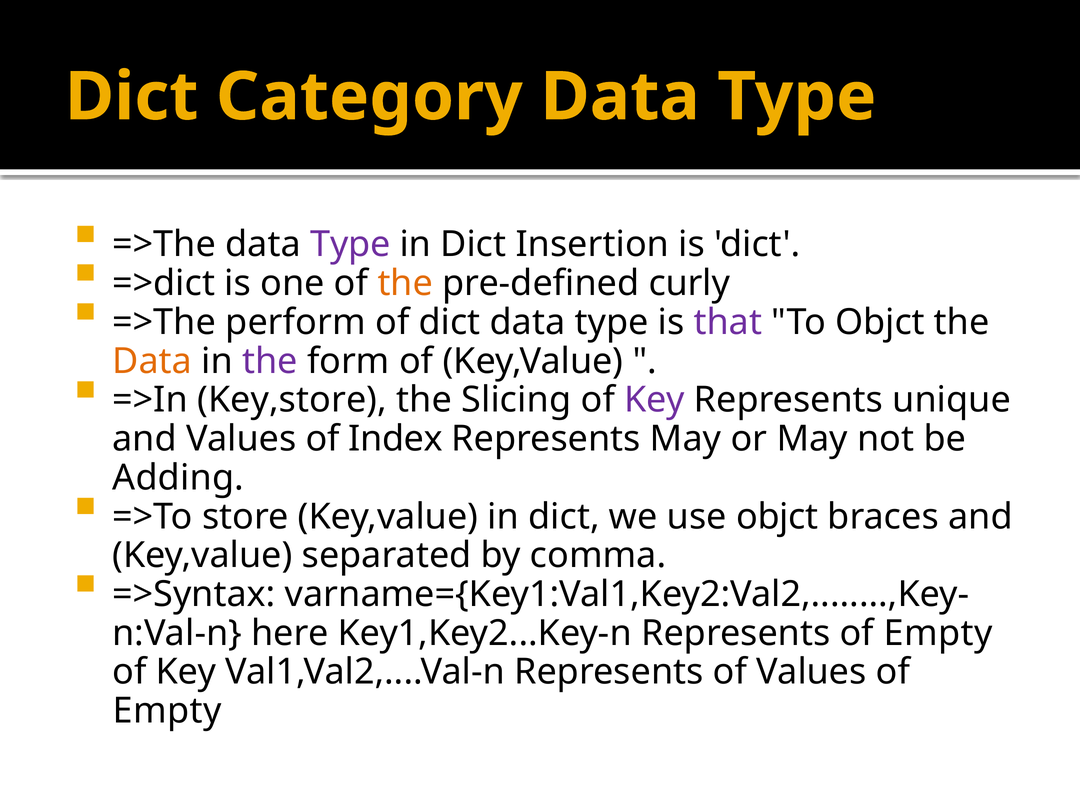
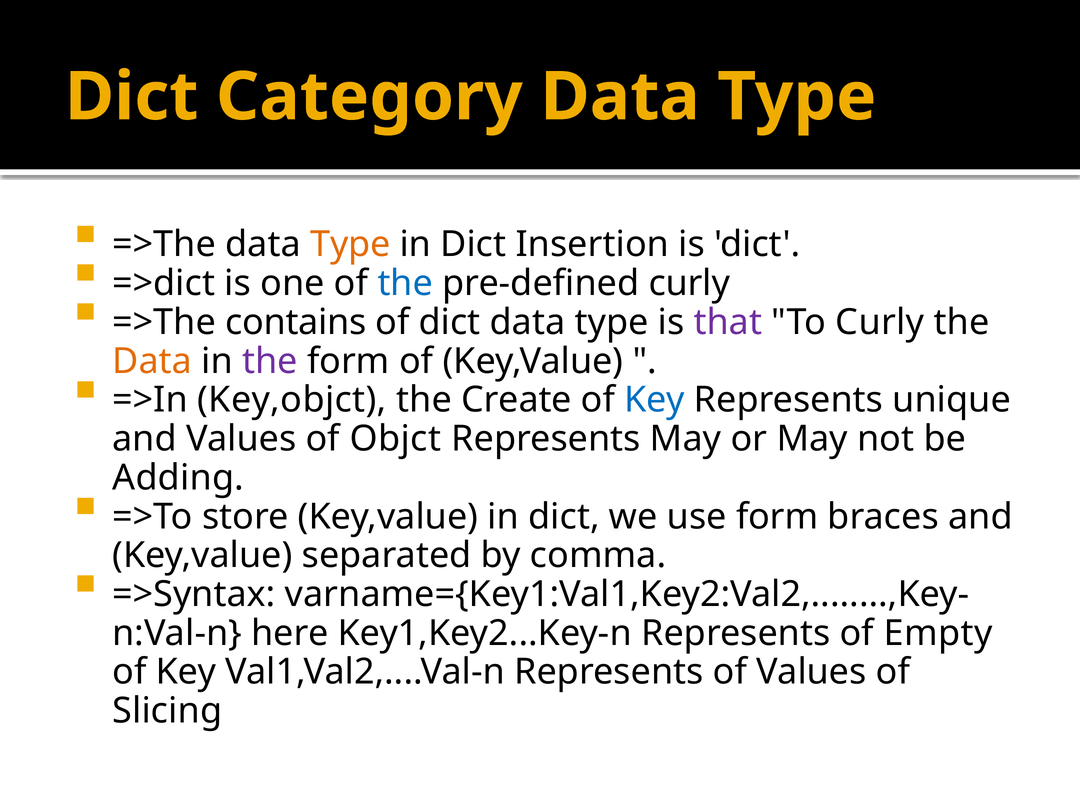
Type at (350, 245) colour: purple -> orange
the at (405, 283) colour: orange -> blue
perform: perform -> contains
To Objct: Objct -> Curly
Key,store: Key,store -> Key,objct
Slicing: Slicing -> Create
Key at (654, 400) colour: purple -> blue
Index: Index -> Objct
use objct: objct -> form
Empty at (167, 711): Empty -> Slicing
